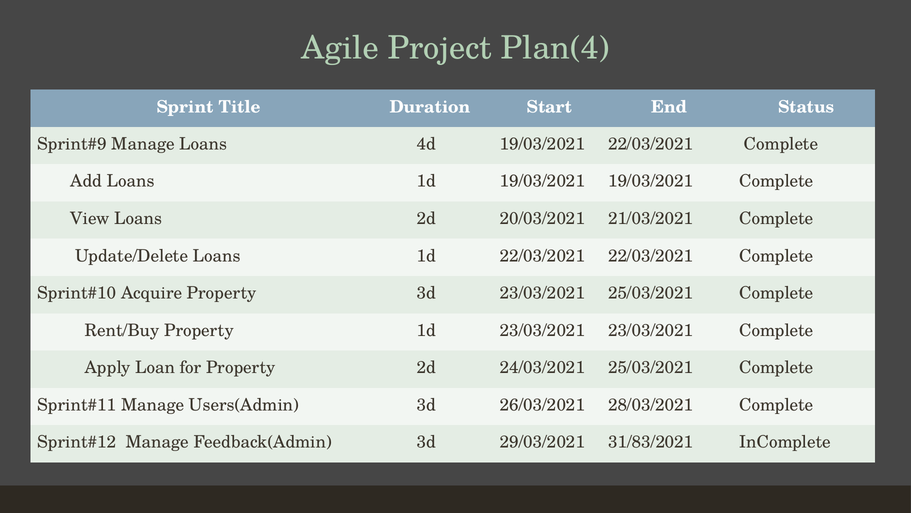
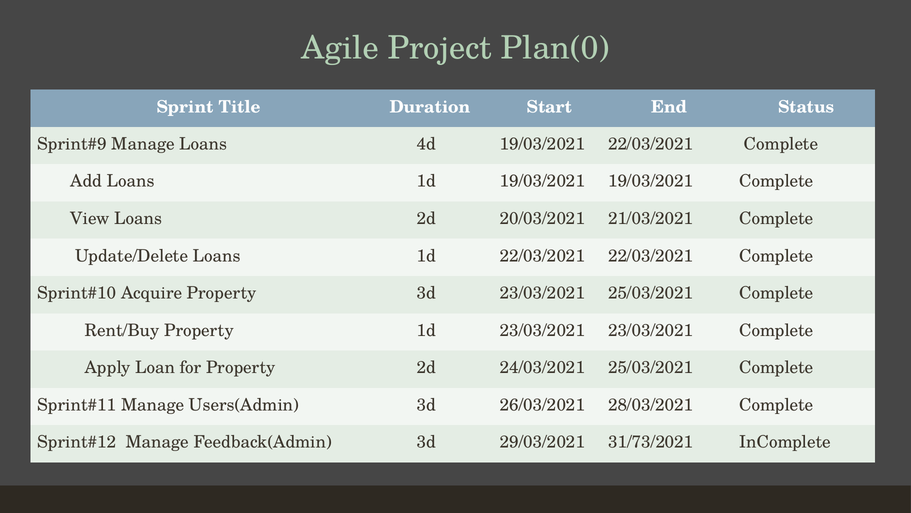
Plan(4: Plan(4 -> Plan(0
31/83/2021: 31/83/2021 -> 31/73/2021
